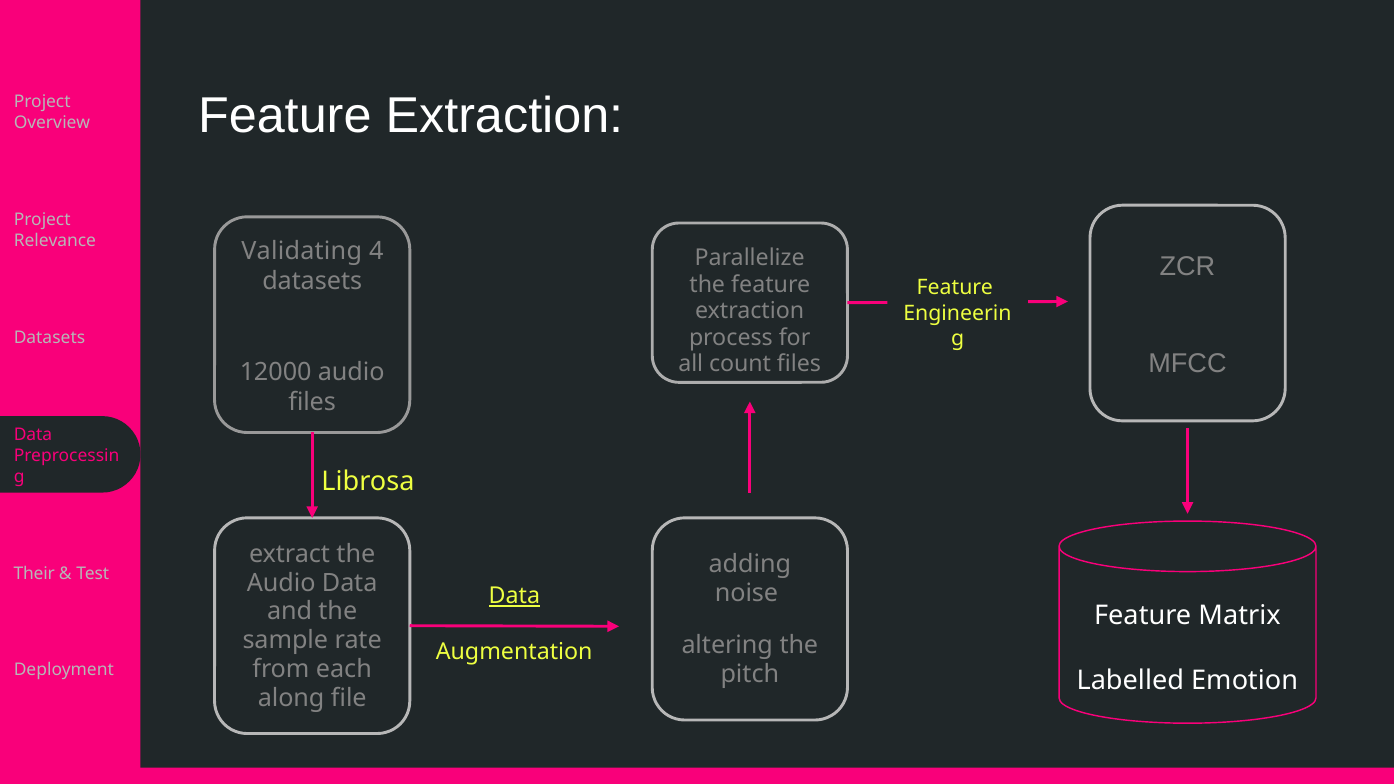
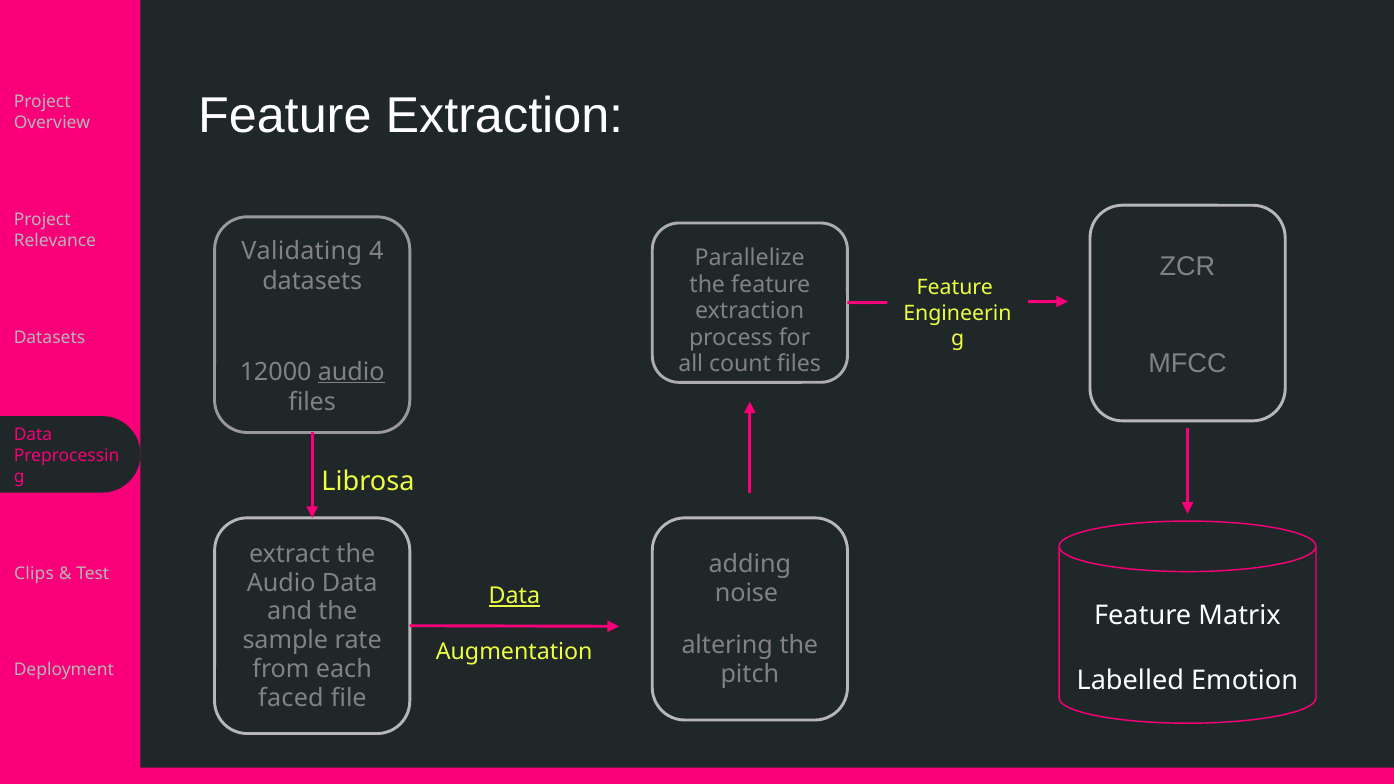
audio at (351, 372) underline: none -> present
Their: Their -> Clips
along: along -> faced
